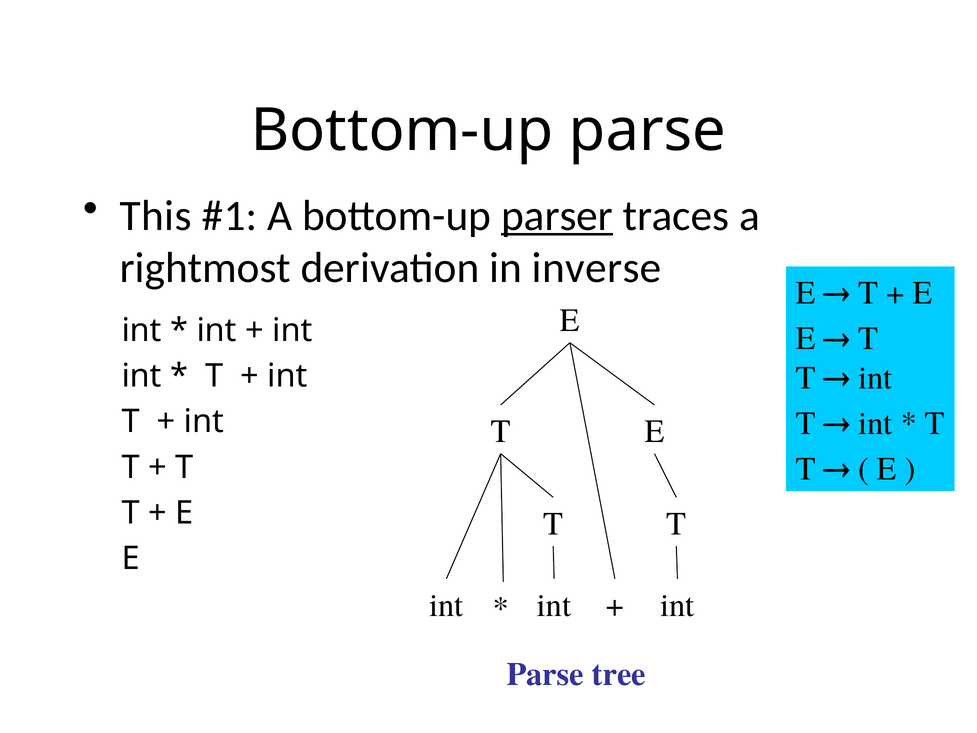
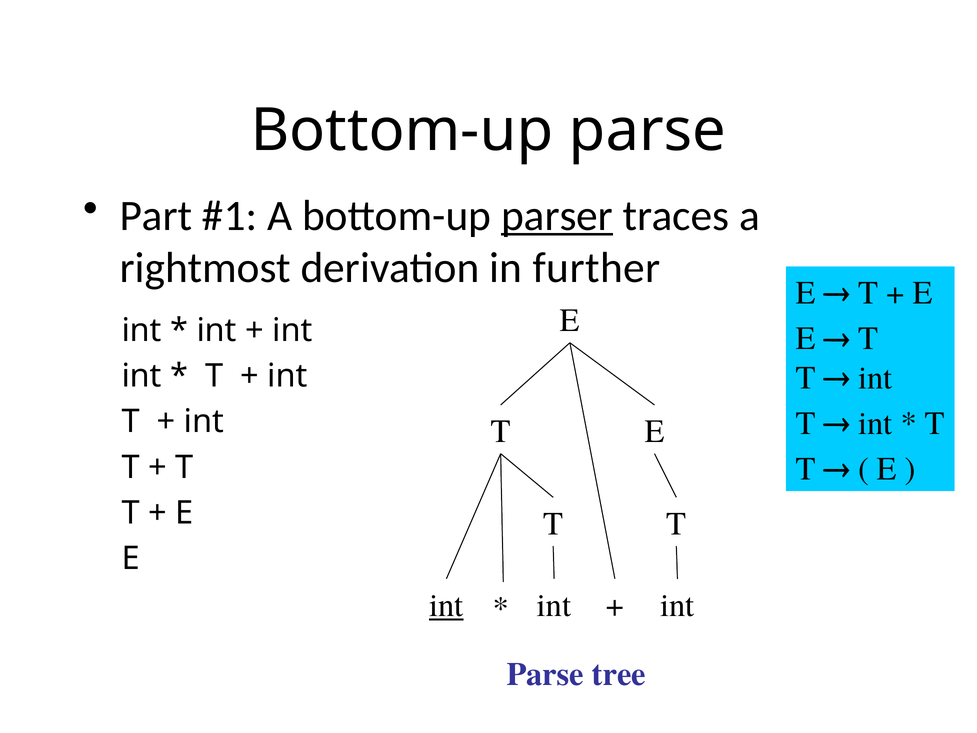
This: This -> Part
inverse: inverse -> further
int at (446, 605) underline: none -> present
